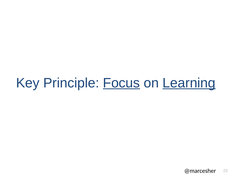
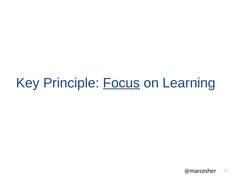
Learning underline: present -> none
